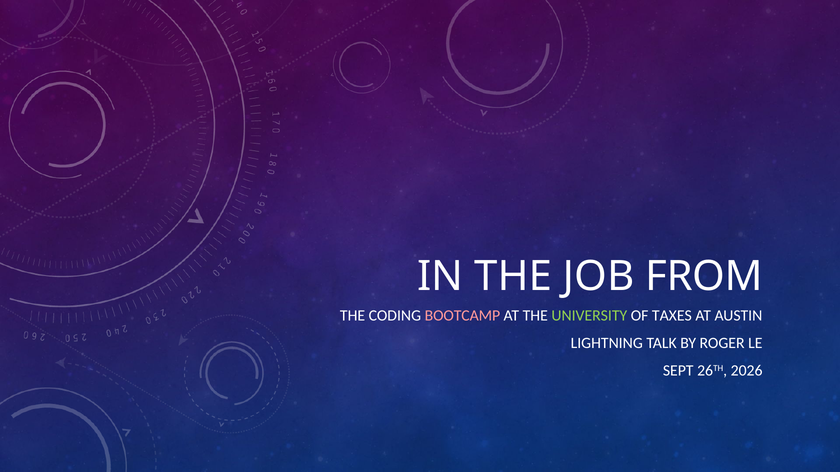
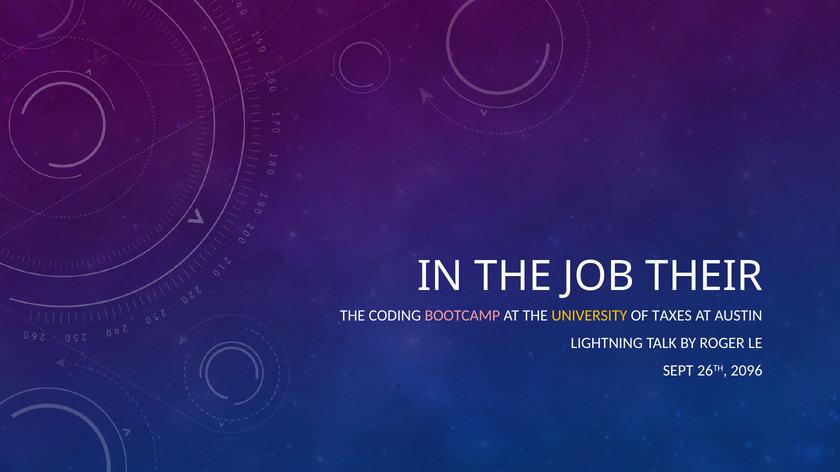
FROM: FROM -> THEIR
UNIVERSITY colour: light green -> yellow
2026: 2026 -> 2096
